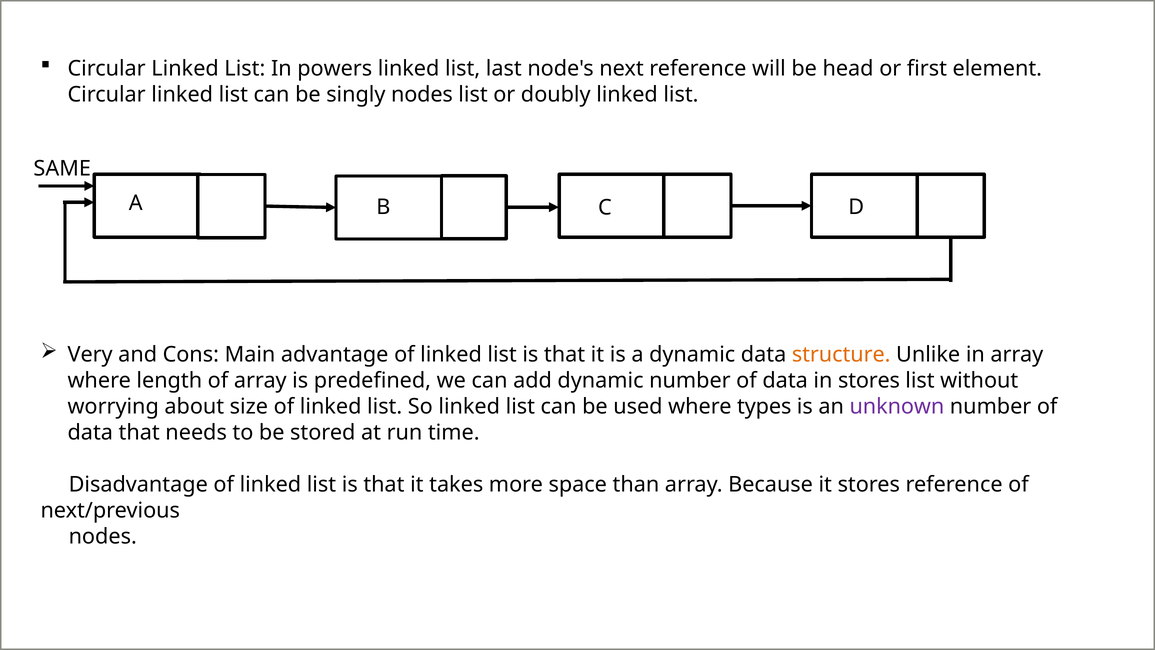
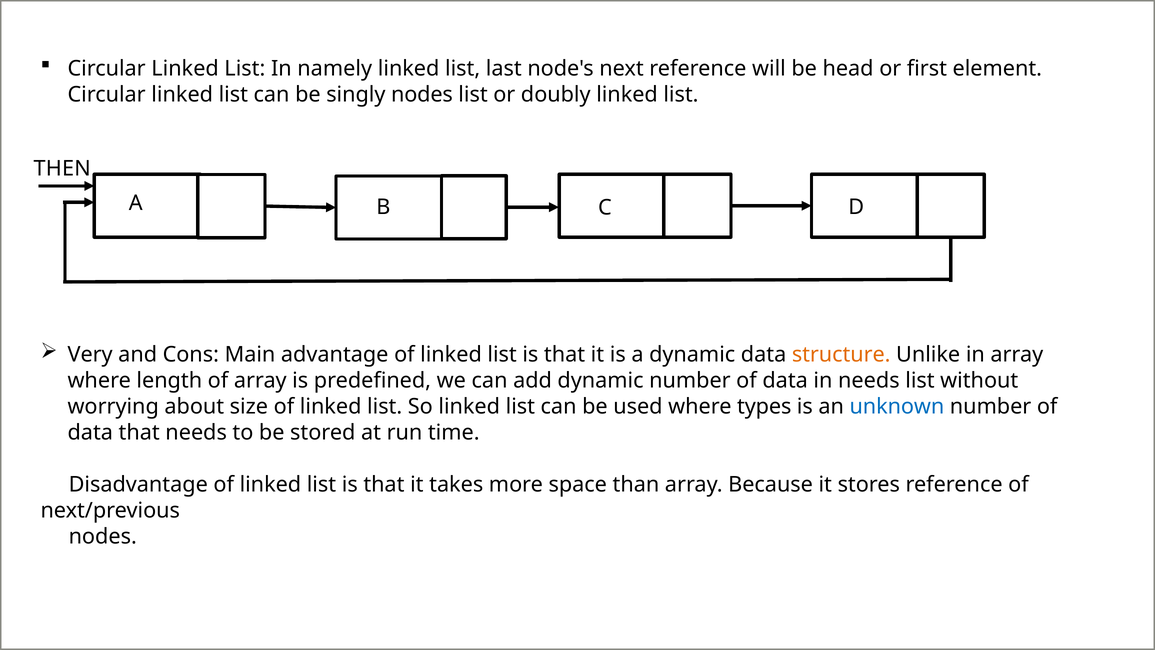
powers: powers -> namely
SAME: SAME -> THEN
in stores: stores -> needs
unknown colour: purple -> blue
